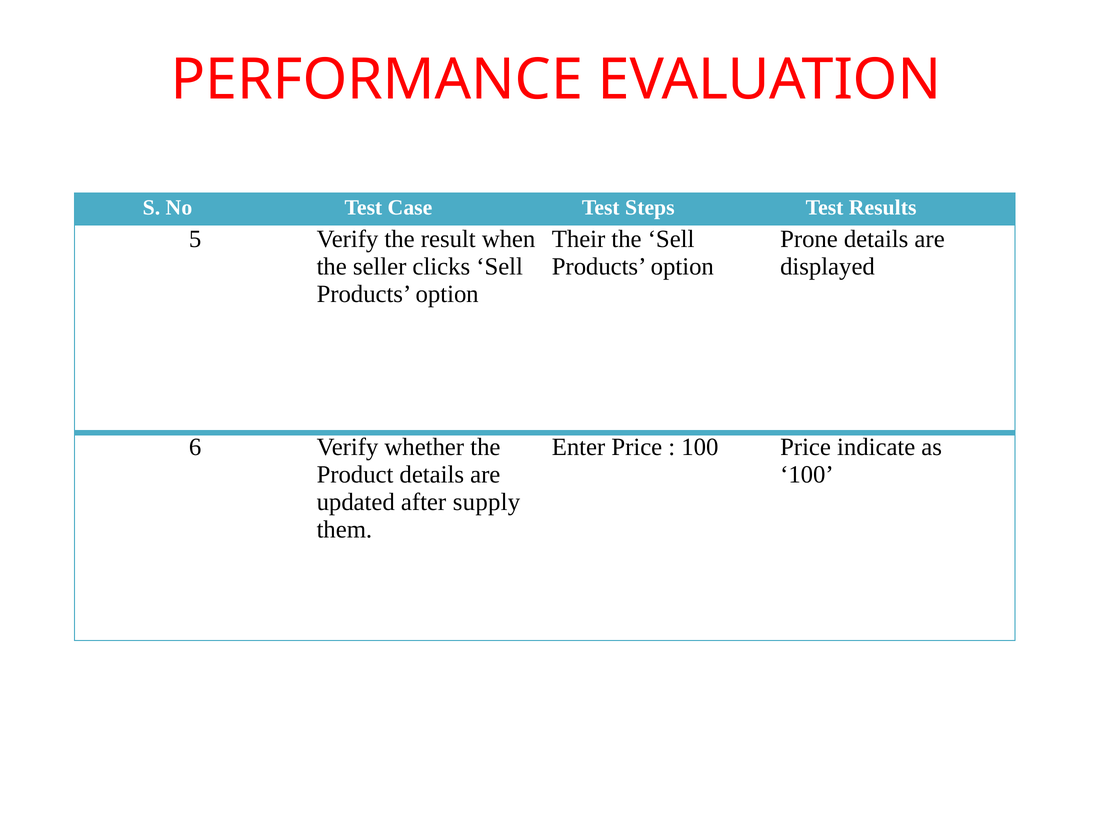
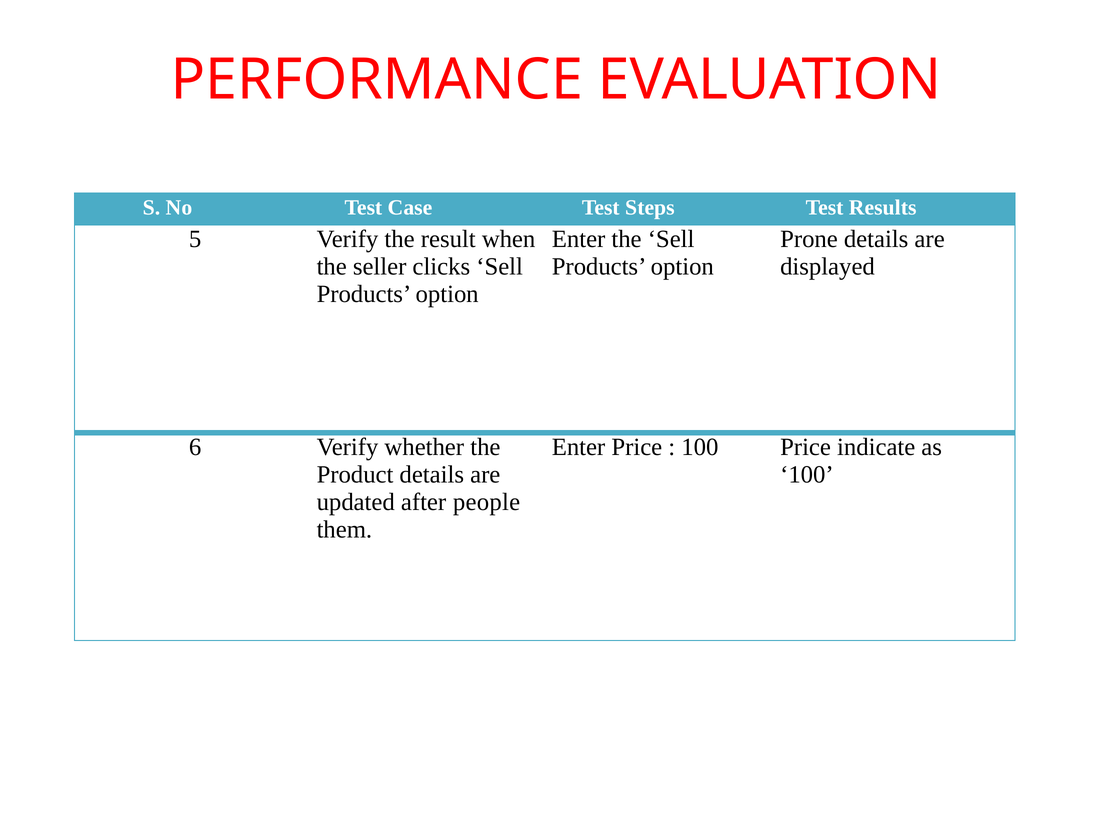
Their at (579, 239): Their -> Enter
supply: supply -> people
